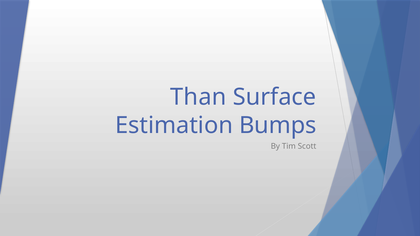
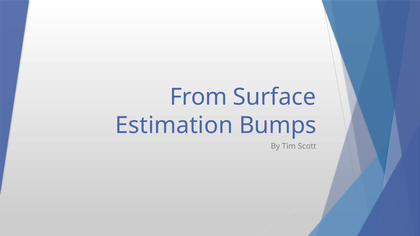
Than: Than -> From
